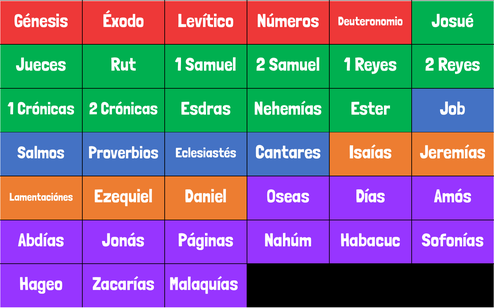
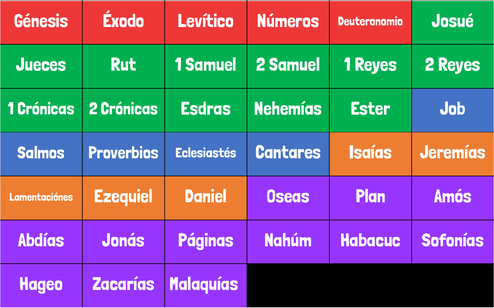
Días: Días -> Plan
